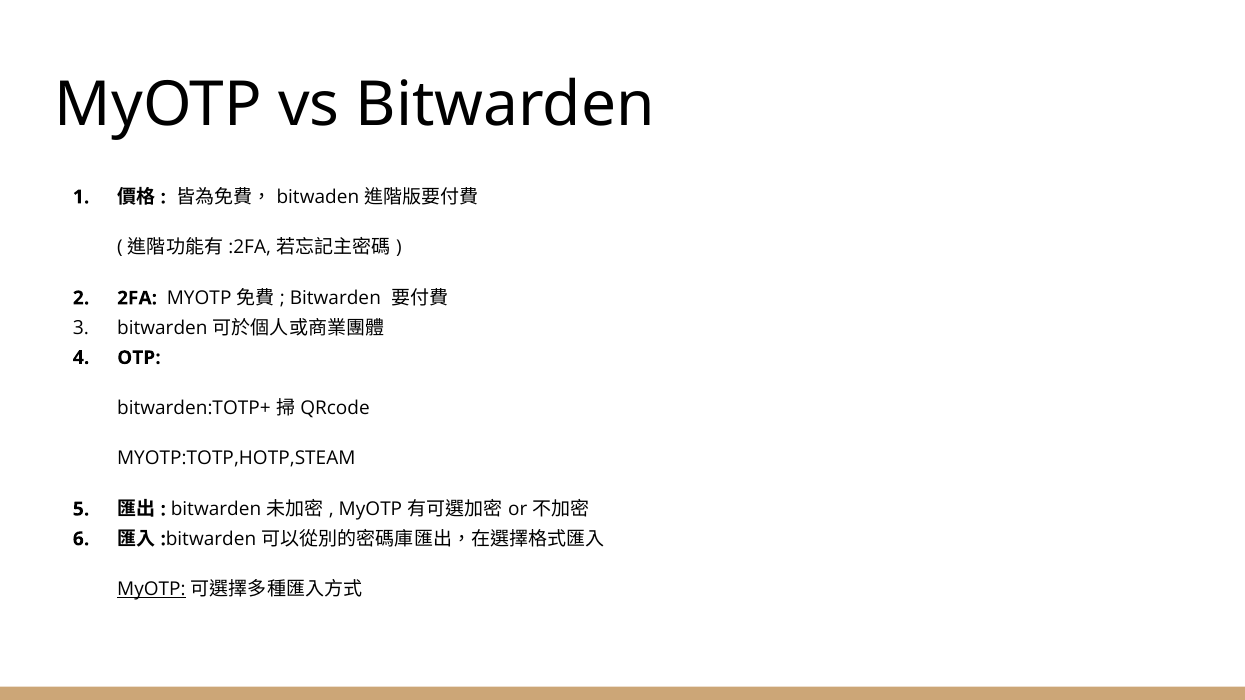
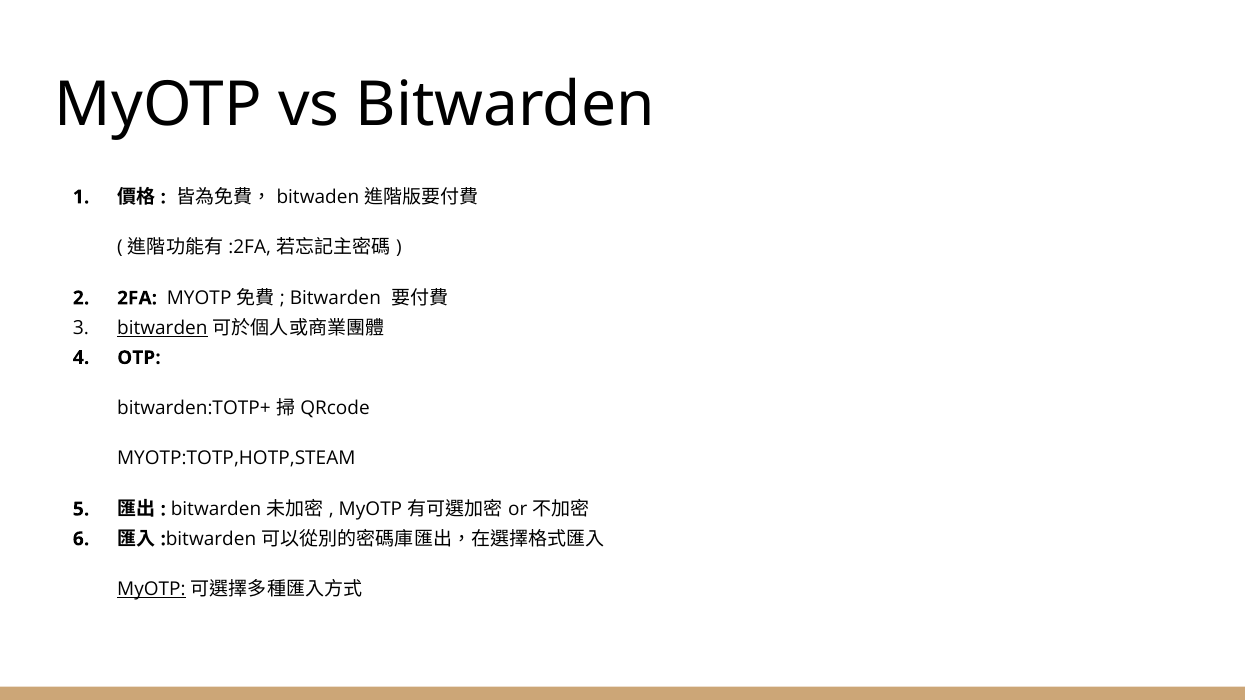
bitwarden at (162, 328) underline: none -> present
